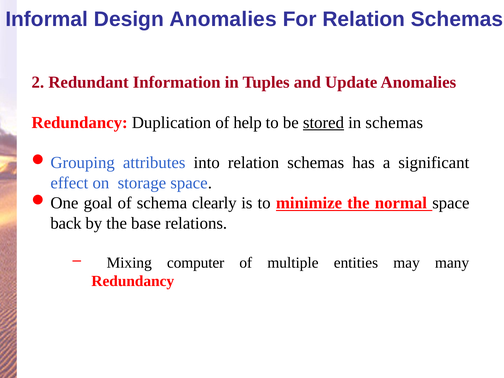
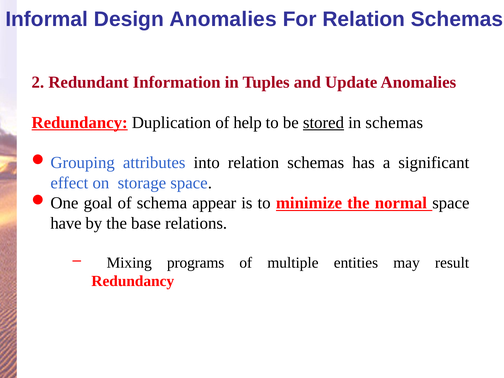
Redundancy at (80, 122) underline: none -> present
clearly: clearly -> appear
back: back -> have
computer: computer -> programs
many: many -> result
